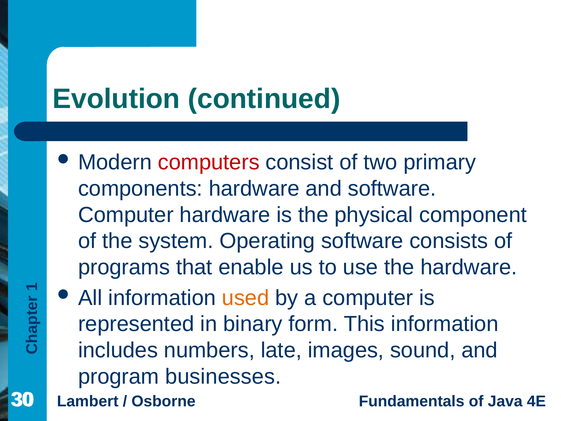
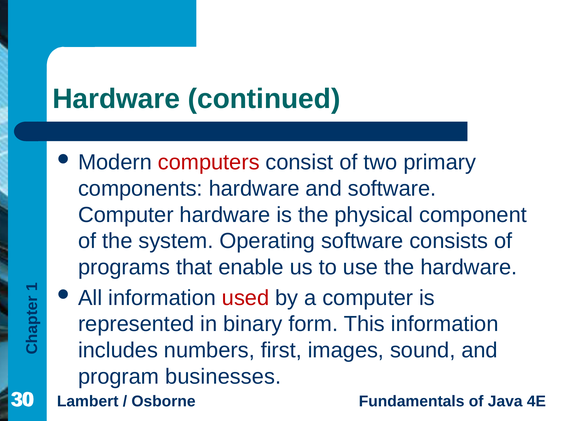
Evolution at (116, 99): Evolution -> Hardware
used colour: orange -> red
late: late -> first
